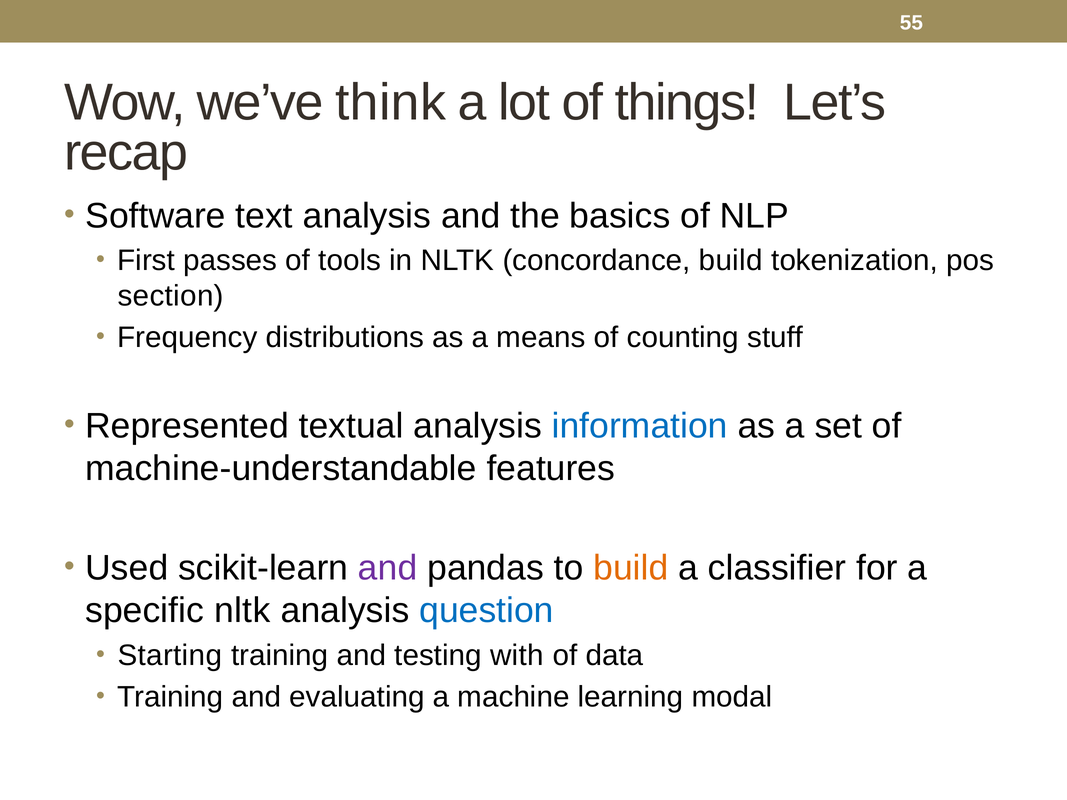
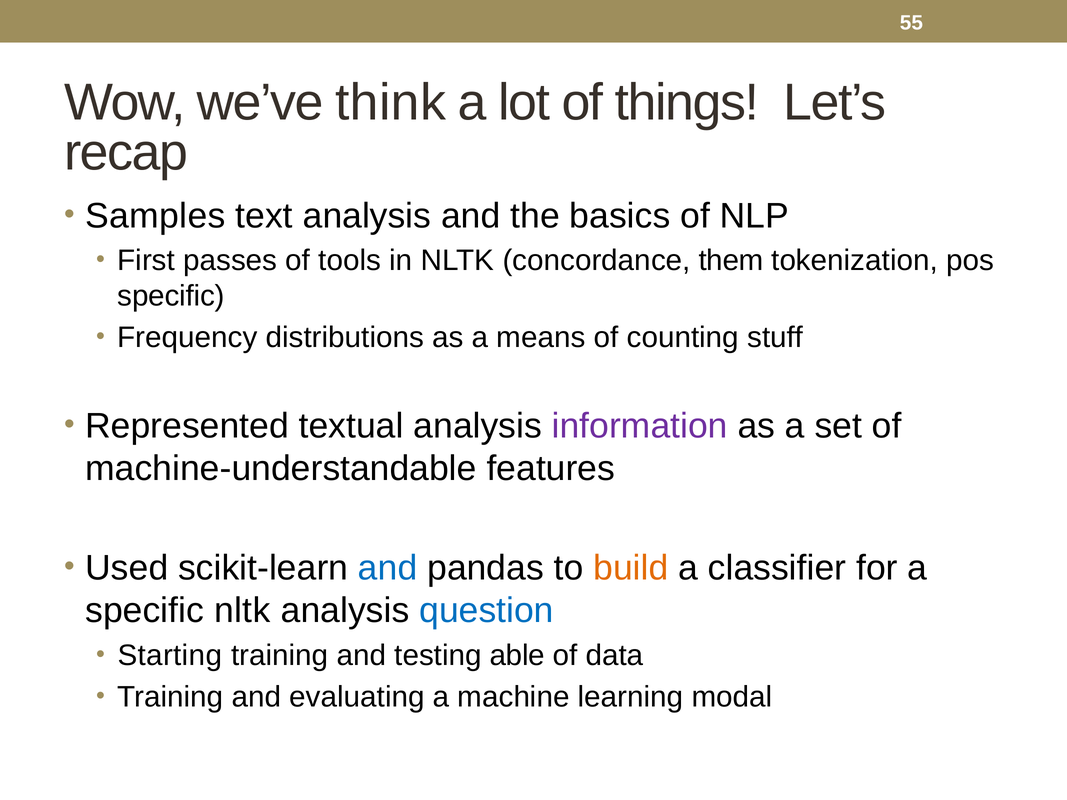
Software: Software -> Samples
concordance build: build -> them
section at (171, 296): section -> specific
information colour: blue -> purple
and at (388, 568) colour: purple -> blue
with: with -> able
